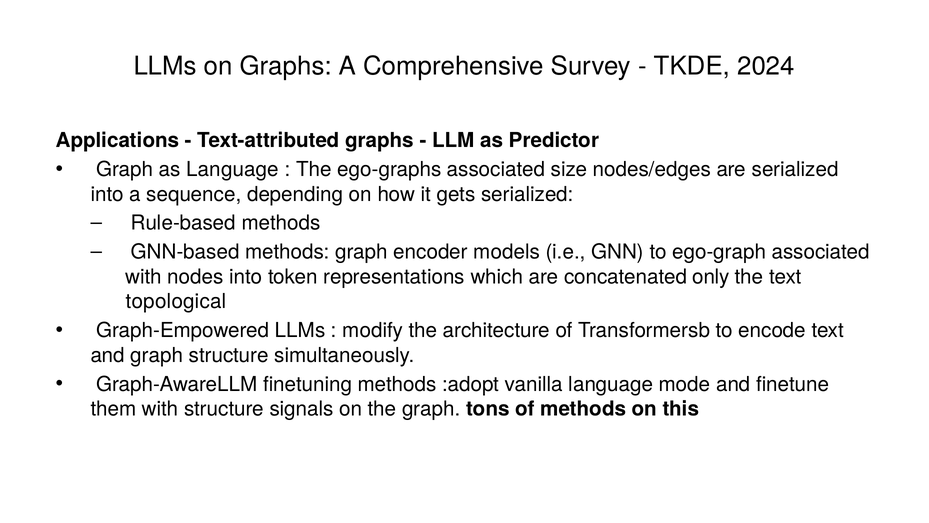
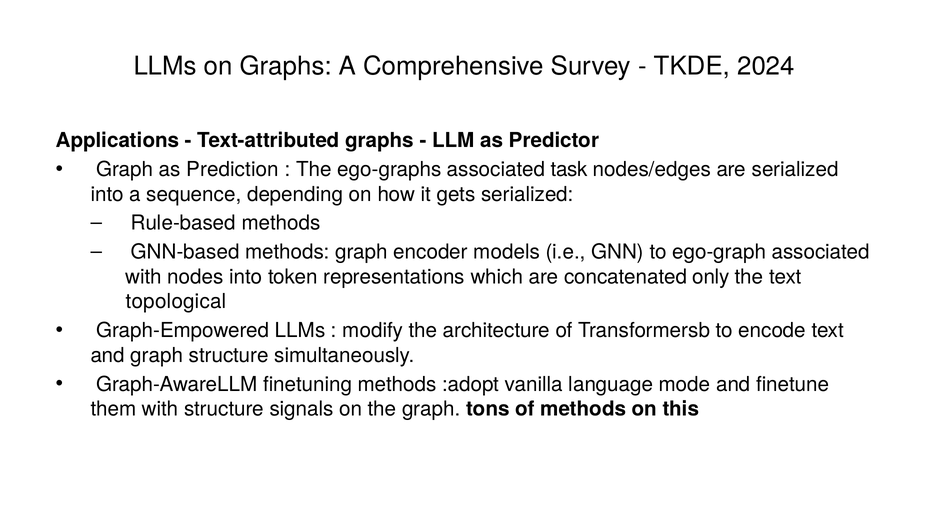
as Language: Language -> Prediction
size: size -> task
